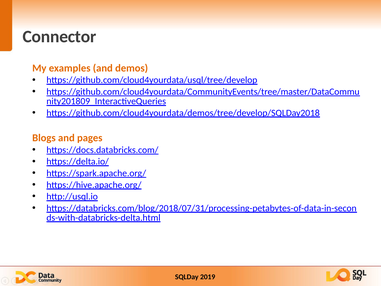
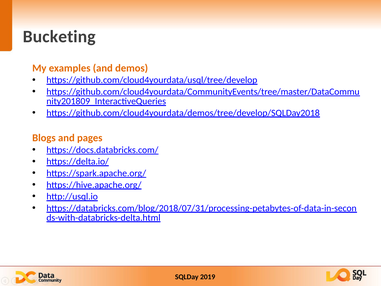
Connector: Connector -> Bucketing
